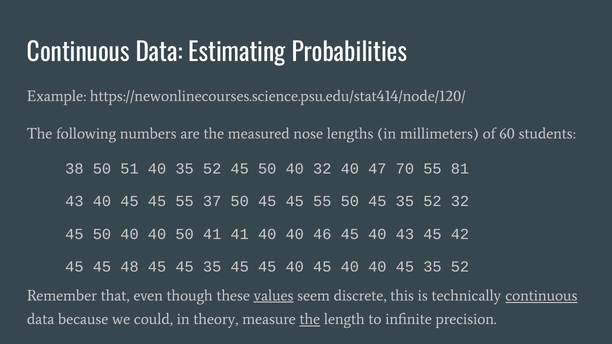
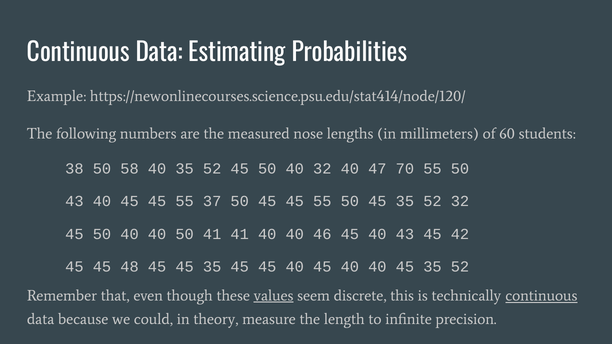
51: 51 -> 58
70 55 81: 81 -> 50
the at (310, 320) underline: present -> none
